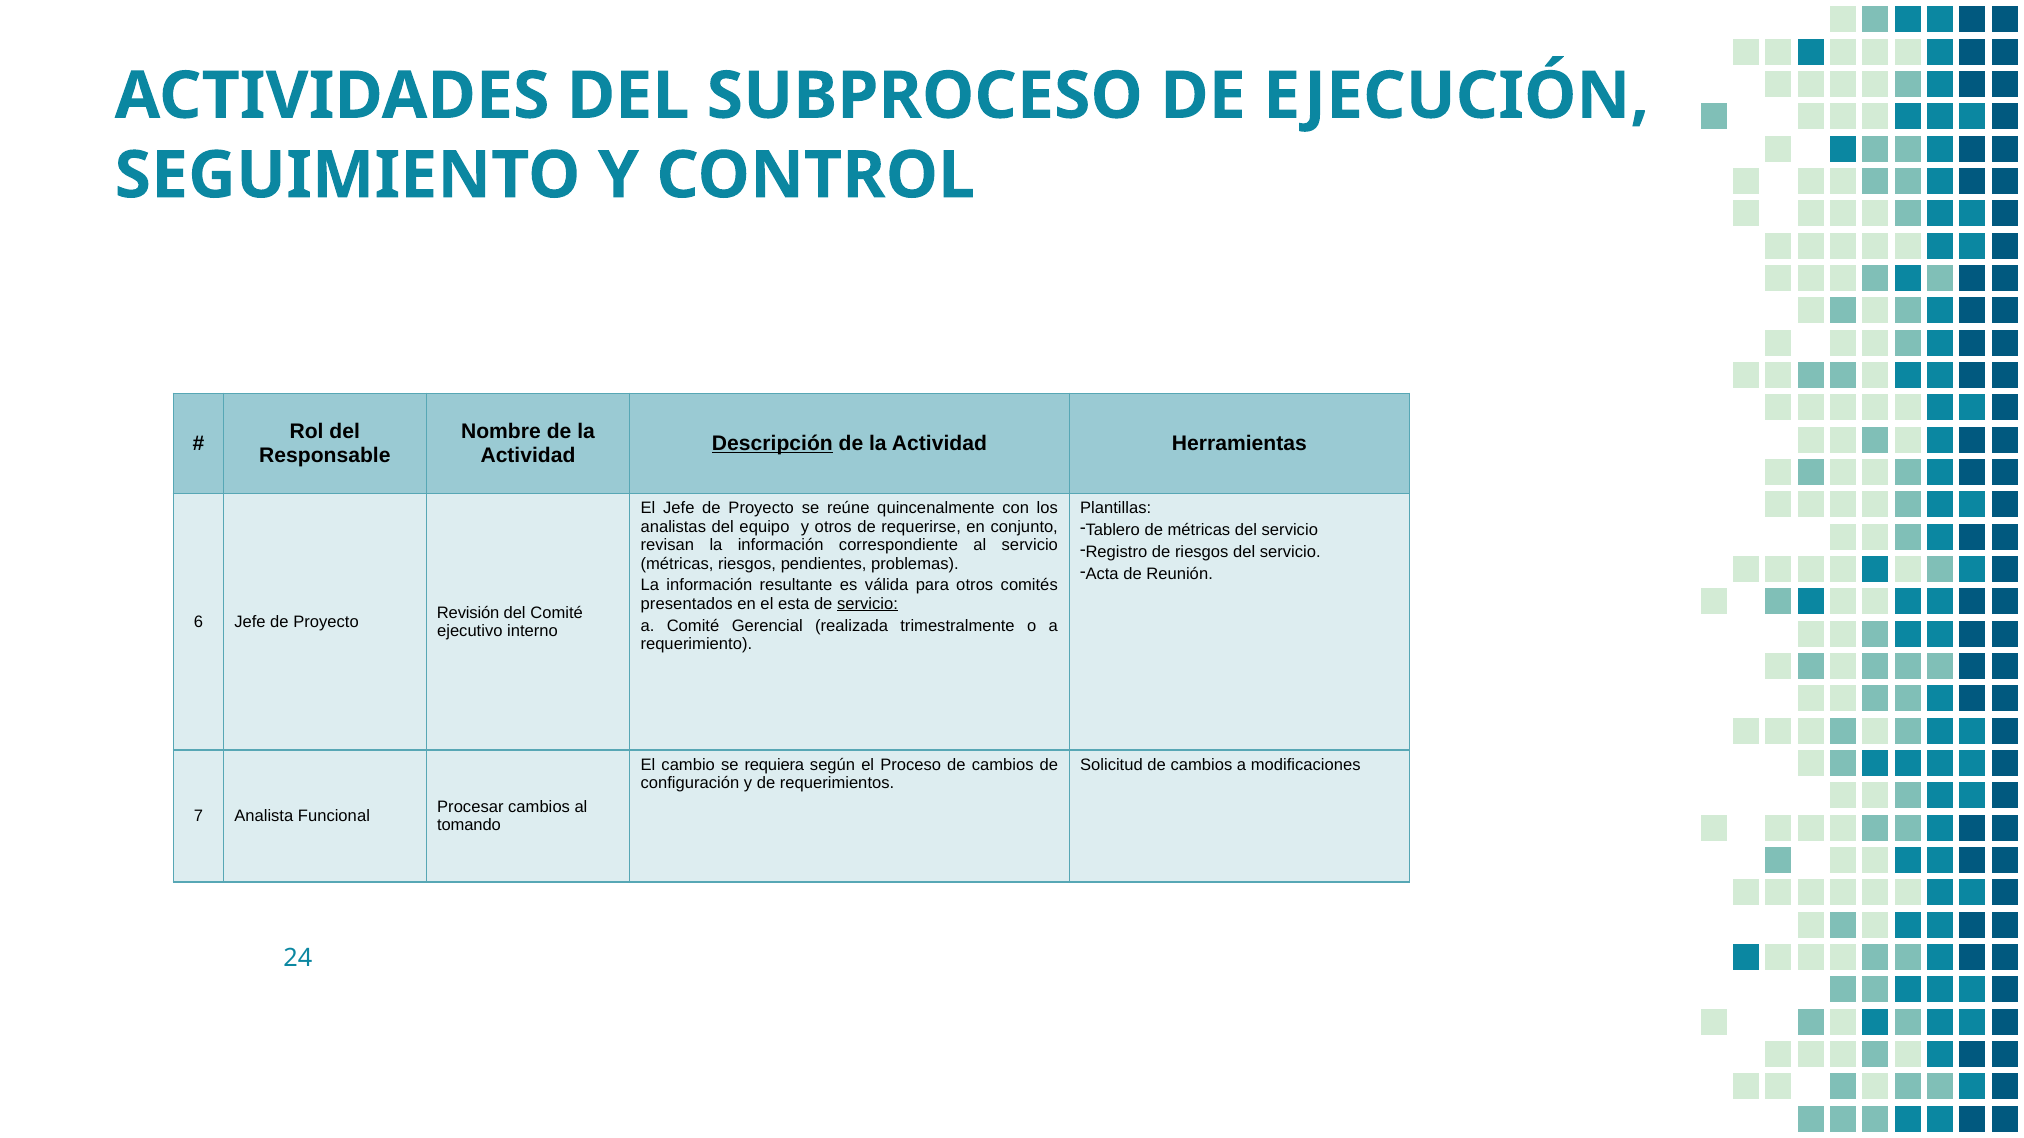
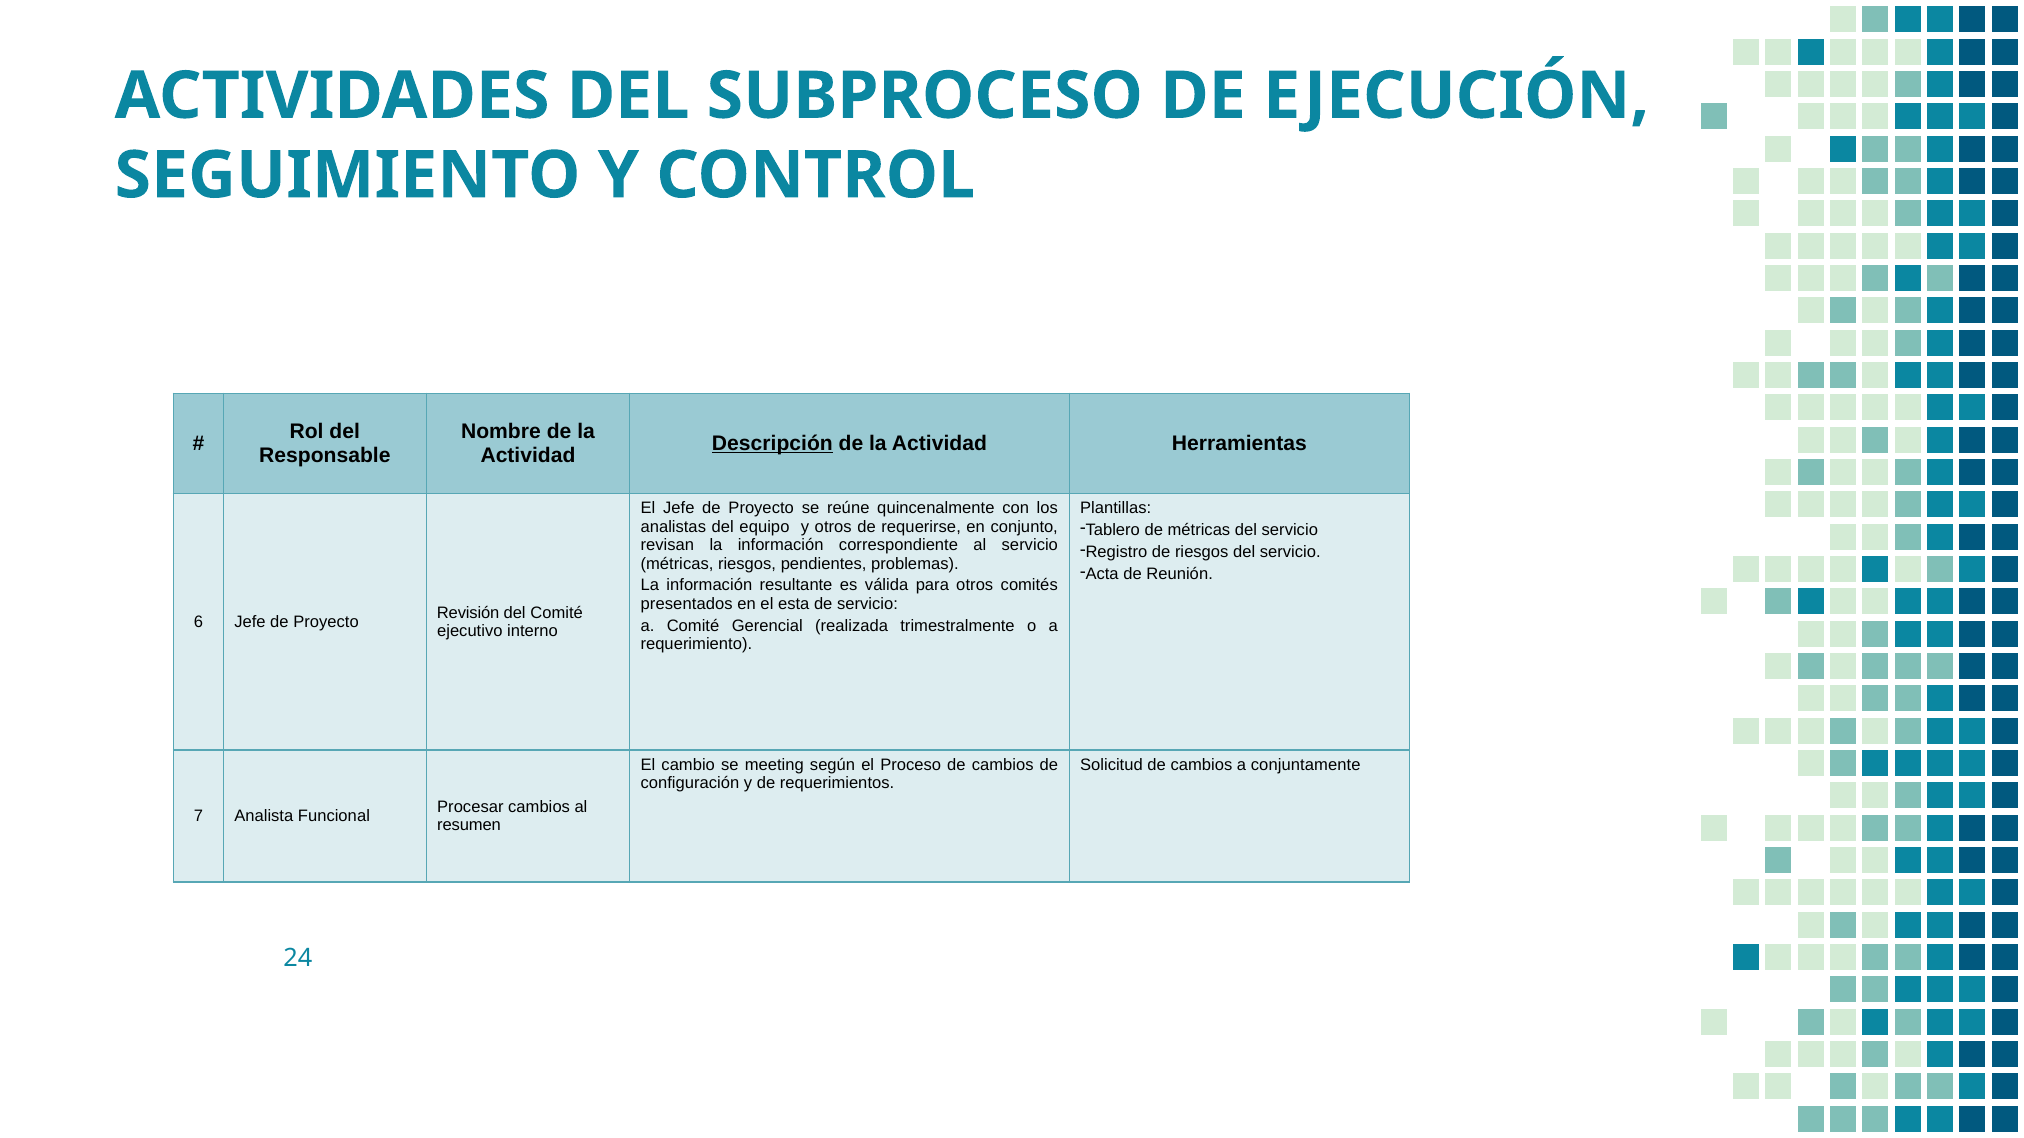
servicio at (868, 604) underline: present -> none
requiera: requiera -> meeting
modificaciones: modificaciones -> conjuntamente
tomando: tomando -> resumen
